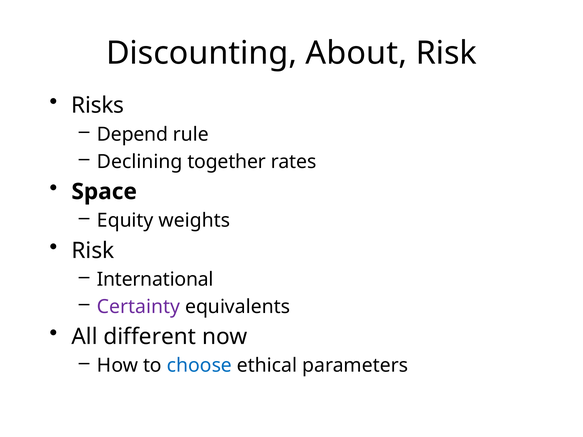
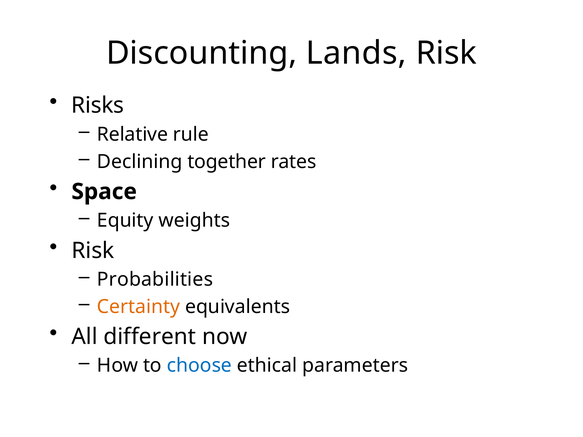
About: About -> Lands
Depend: Depend -> Relative
International: International -> Probabilities
Certainty colour: purple -> orange
